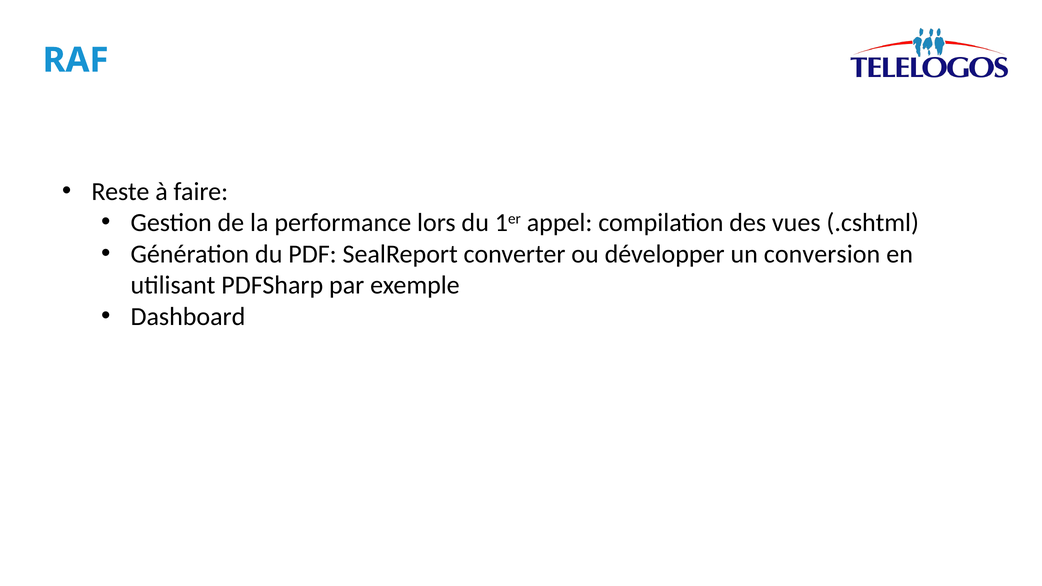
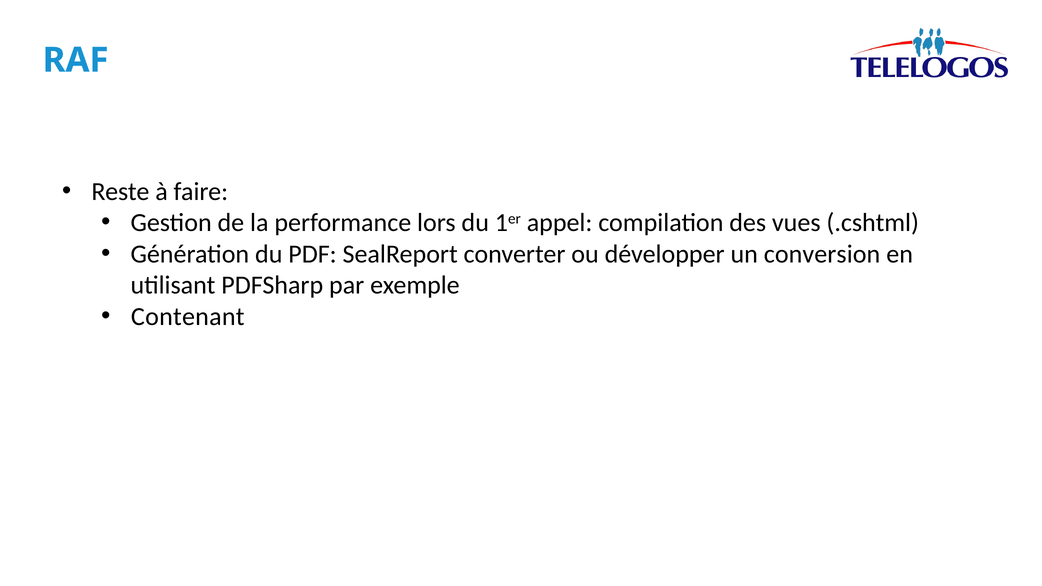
Dashboard: Dashboard -> Contenant
